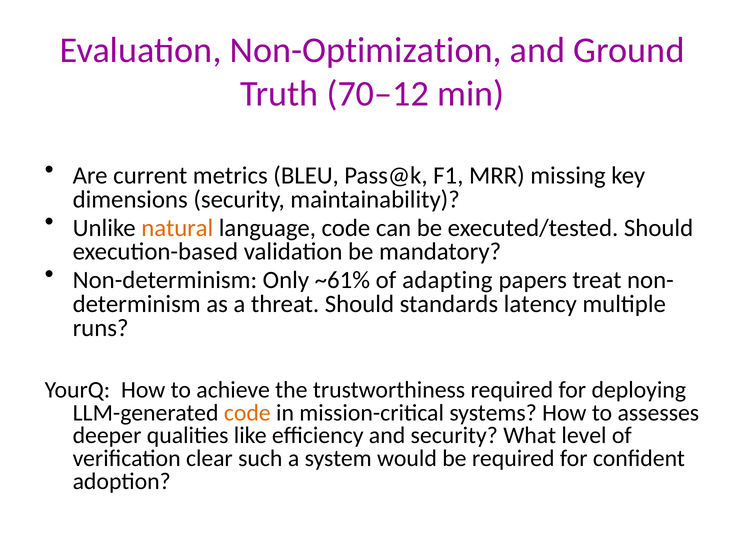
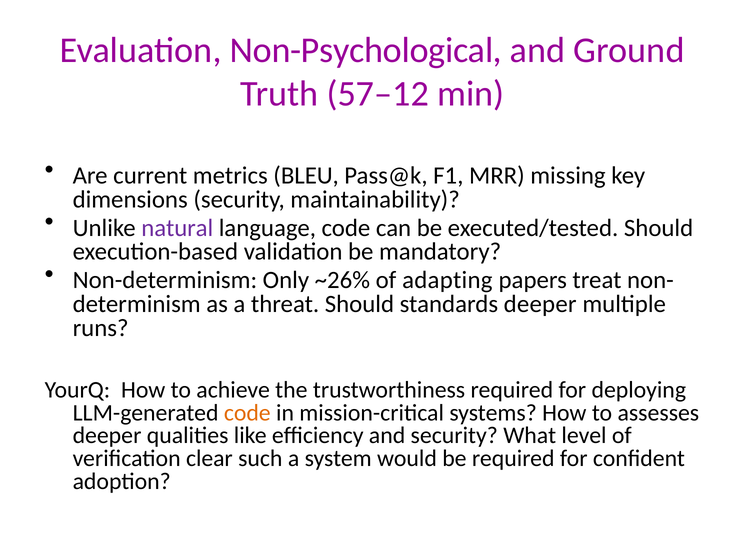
Non-Optimization: Non-Optimization -> Non-Psychological
70–12: 70–12 -> 57–12
natural colour: orange -> purple
~61%: ~61% -> ~26%
standards latency: latency -> deeper
